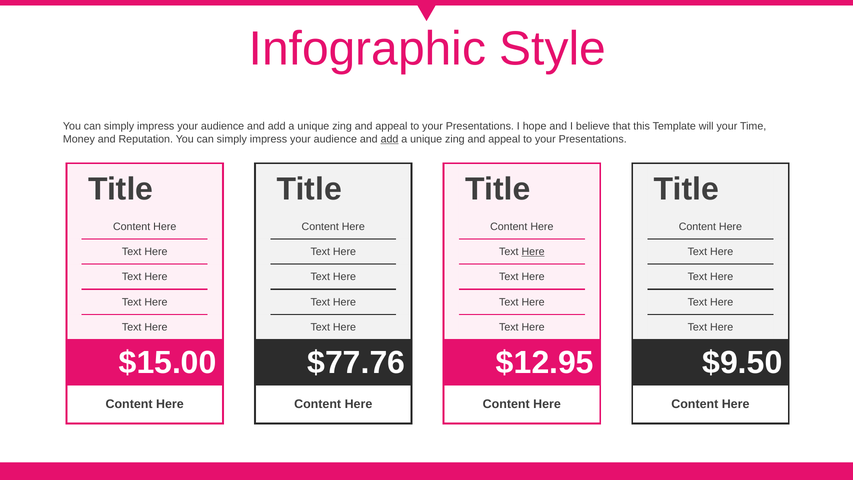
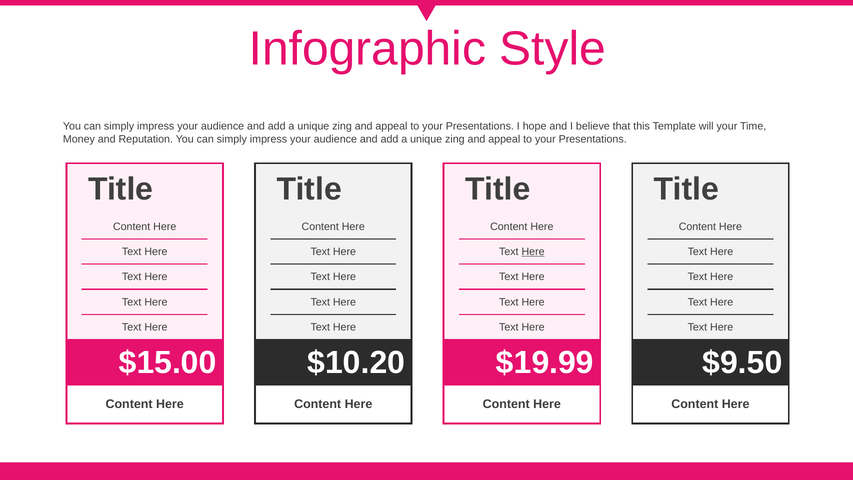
add at (390, 139) underline: present -> none
$77.76: $77.76 -> $10.20
$12.95: $12.95 -> $19.99
